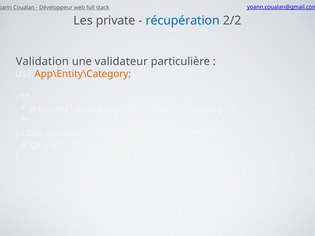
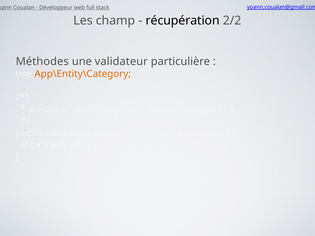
private: private -> champ
récupération colour: blue -> black
Validation: Validation -> Méthodes
